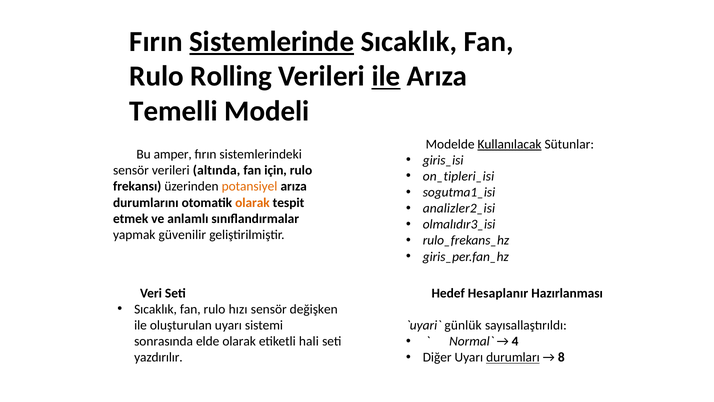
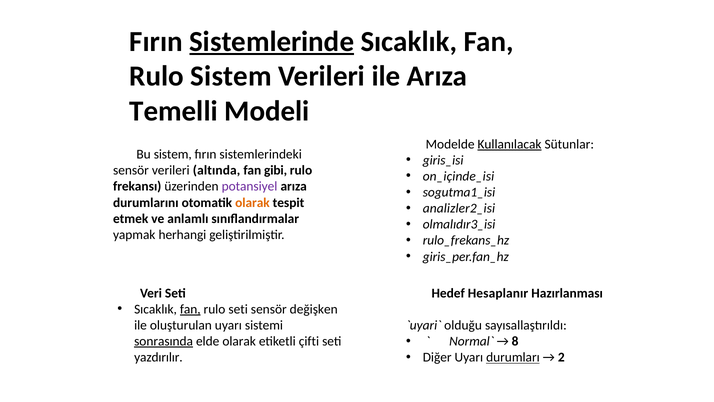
Rulo Rolling: Rolling -> Sistem
ile at (386, 76) underline: present -> none
Bu amper: amper -> sistem
için: için -> gibi
on_tipleri_isi: on_tipleri_isi -> on_içinde_isi
potansiyel colour: orange -> purple
güvenilir: güvenilir -> herhangi
fan at (190, 309) underline: none -> present
rulo hızı: hızı -> seti
günlük: günlük -> olduğu
4: 4 -> 8
sonrasında underline: none -> present
hali: hali -> çifti
8: 8 -> 2
